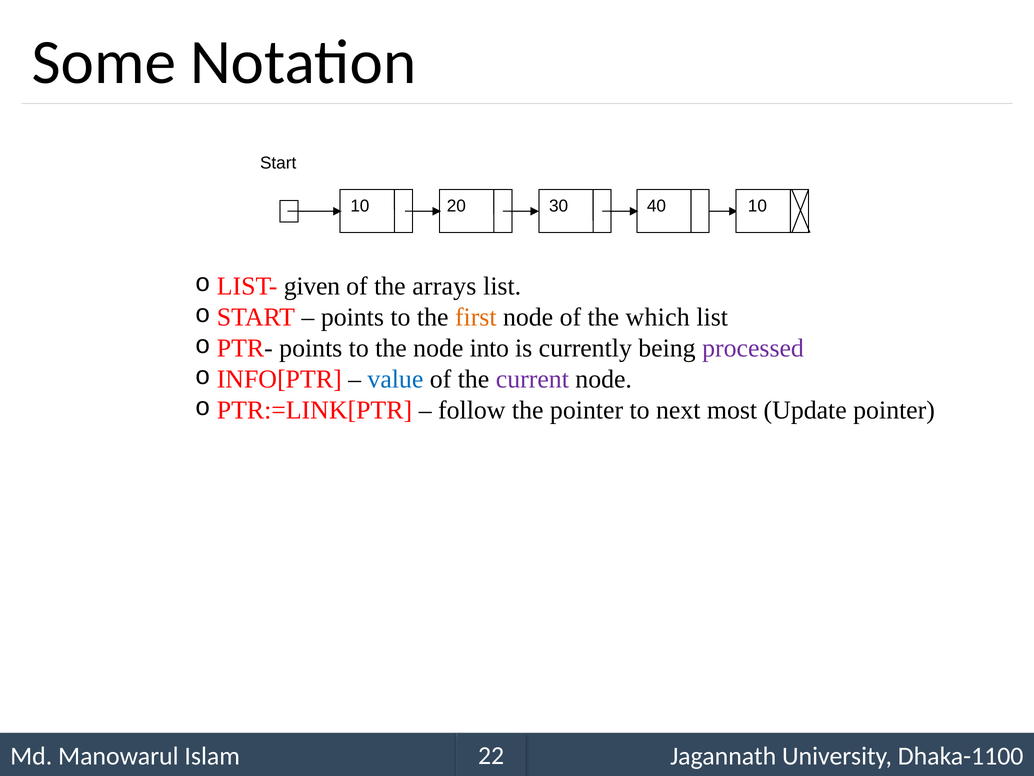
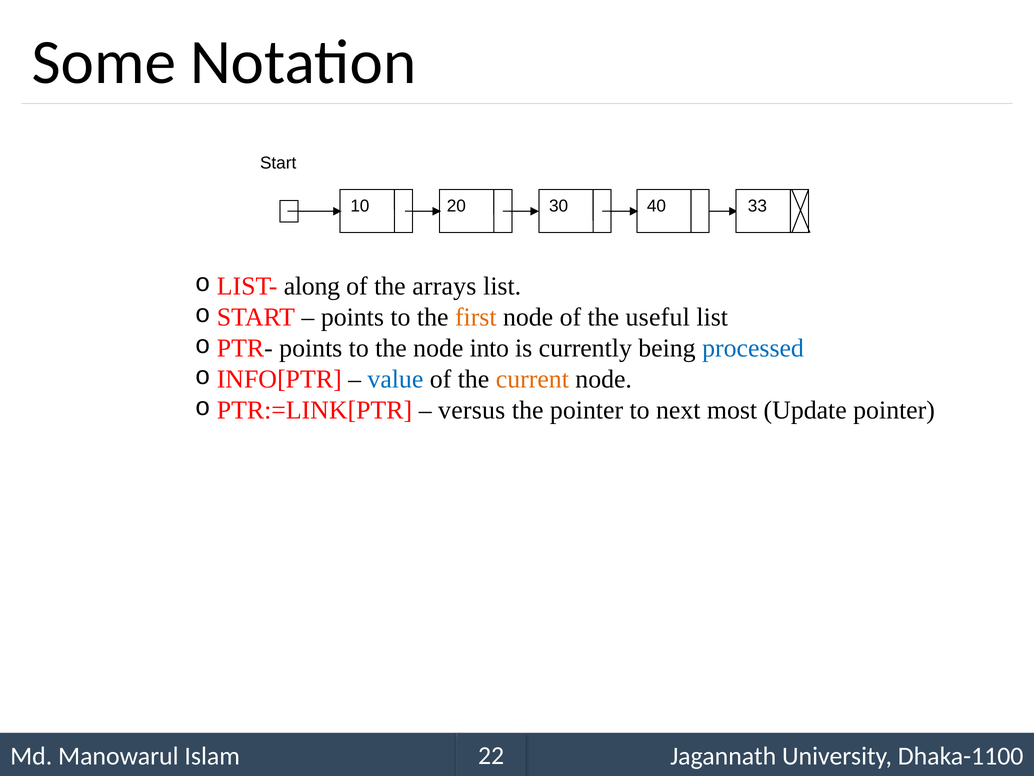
10 10: 10 -> 33
given: given -> along
which: which -> useful
processed colour: purple -> blue
current colour: purple -> orange
follow: follow -> versus
